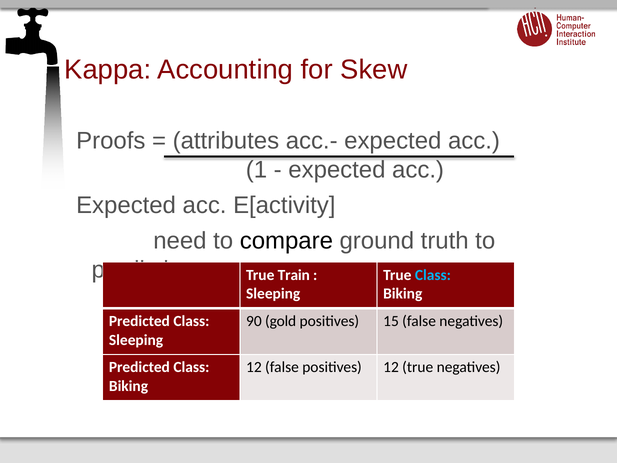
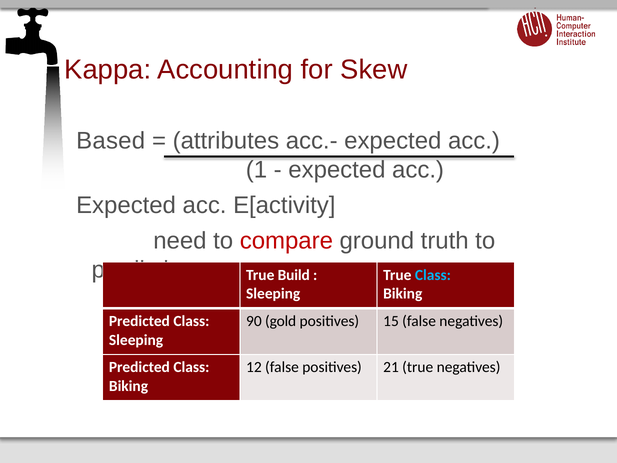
Proofs: Proofs -> Based
compare colour: black -> red
Train: Train -> Build
positives 12: 12 -> 21
